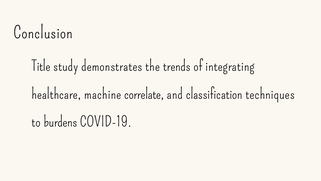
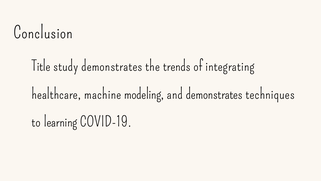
correlate: correlate -> modeling
and classification: classification -> demonstrates
burdens: burdens -> learning
